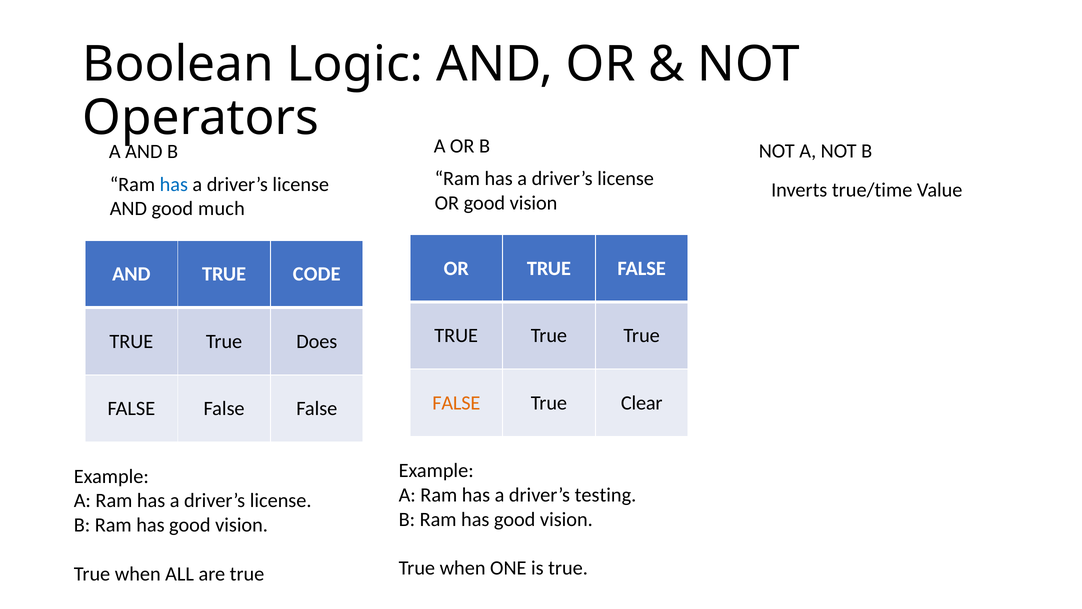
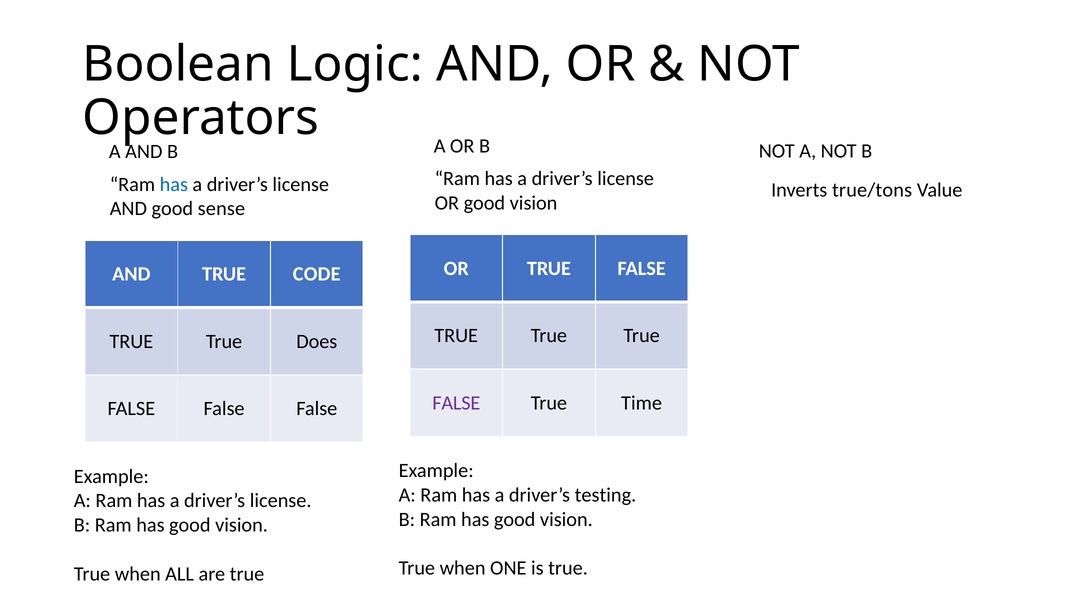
true/time: true/time -> true/tons
much: much -> sense
FALSE at (456, 403) colour: orange -> purple
Clear: Clear -> Time
